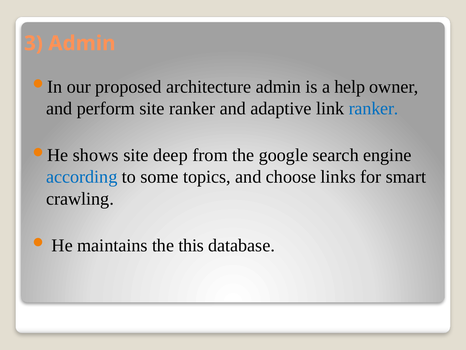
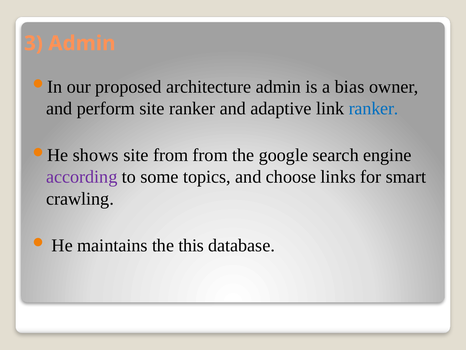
help: help -> bias
site deep: deep -> from
according colour: blue -> purple
